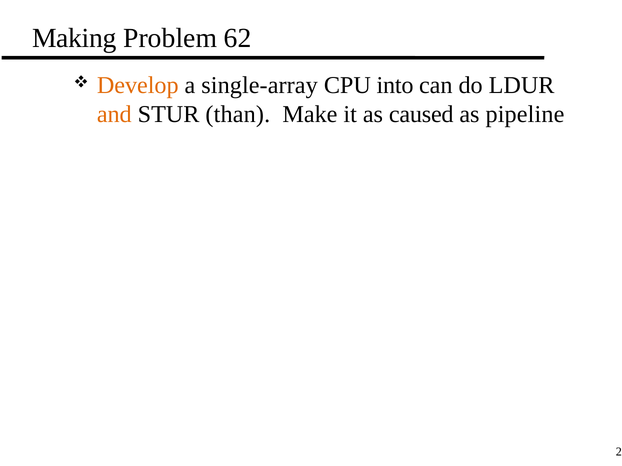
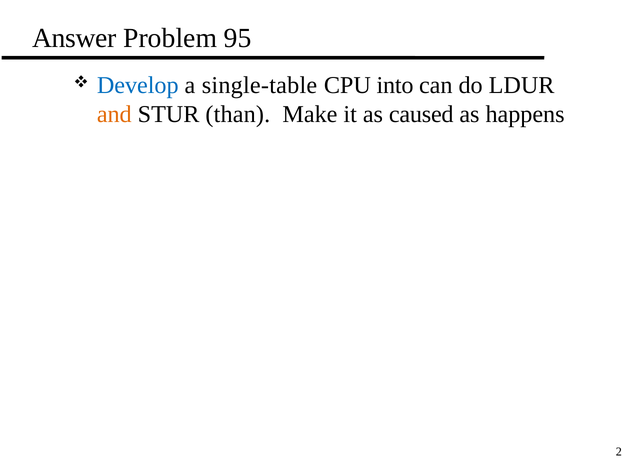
Making: Making -> Answer
62: 62 -> 95
Develop colour: orange -> blue
single-array: single-array -> single-table
pipeline: pipeline -> happens
